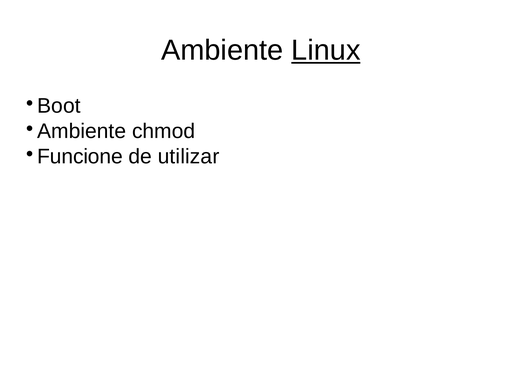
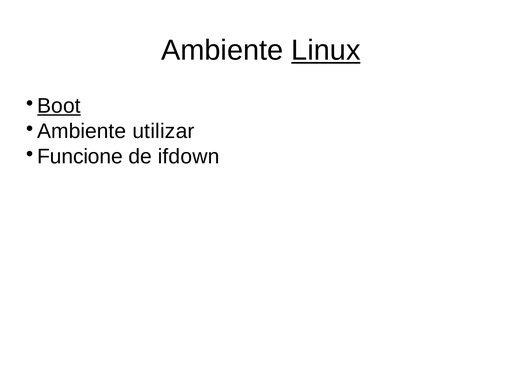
Boot underline: none -> present
chmod: chmod -> utilizar
utilizar: utilizar -> ifdown
